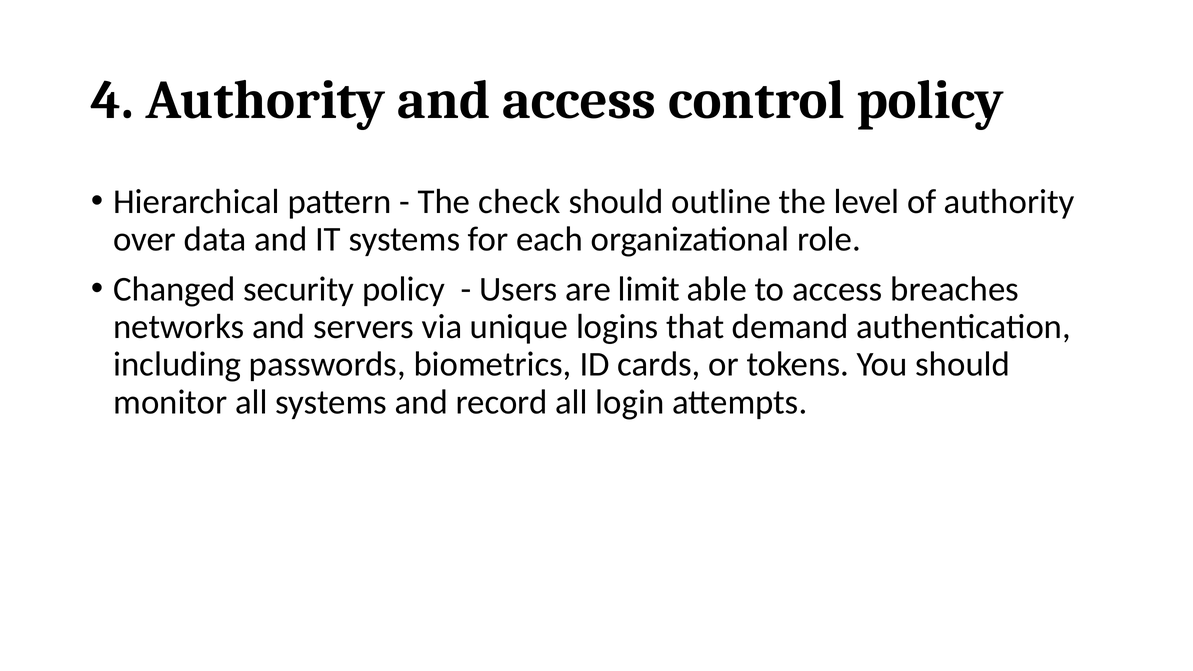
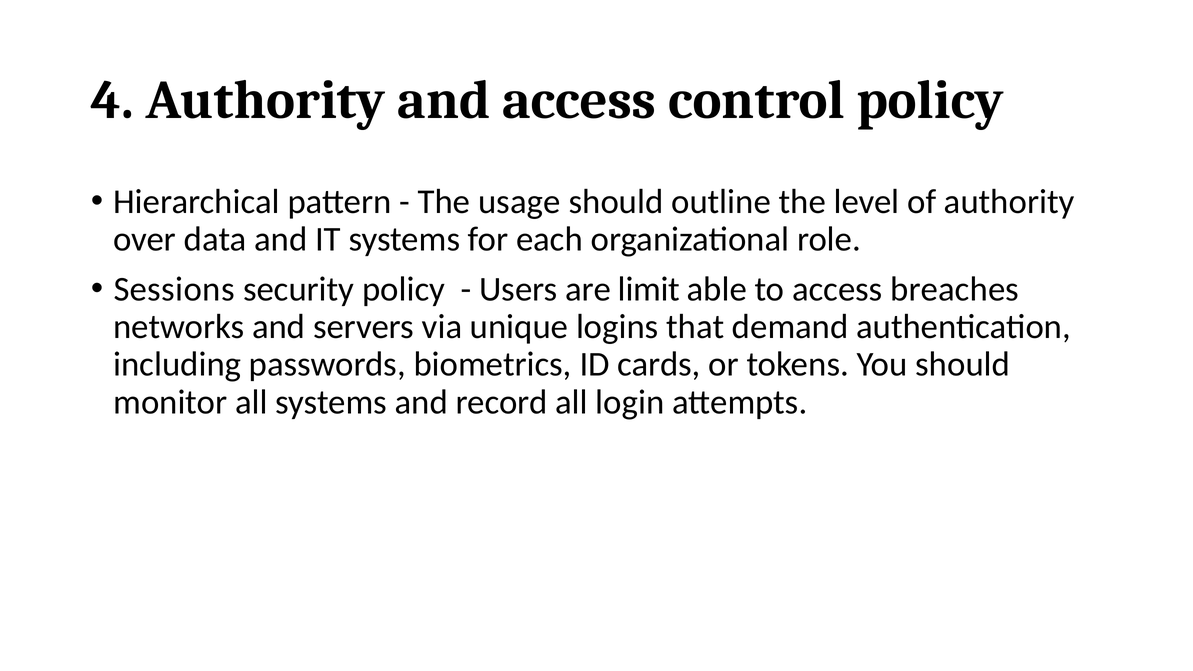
check: check -> usage
Changed: Changed -> Sessions
